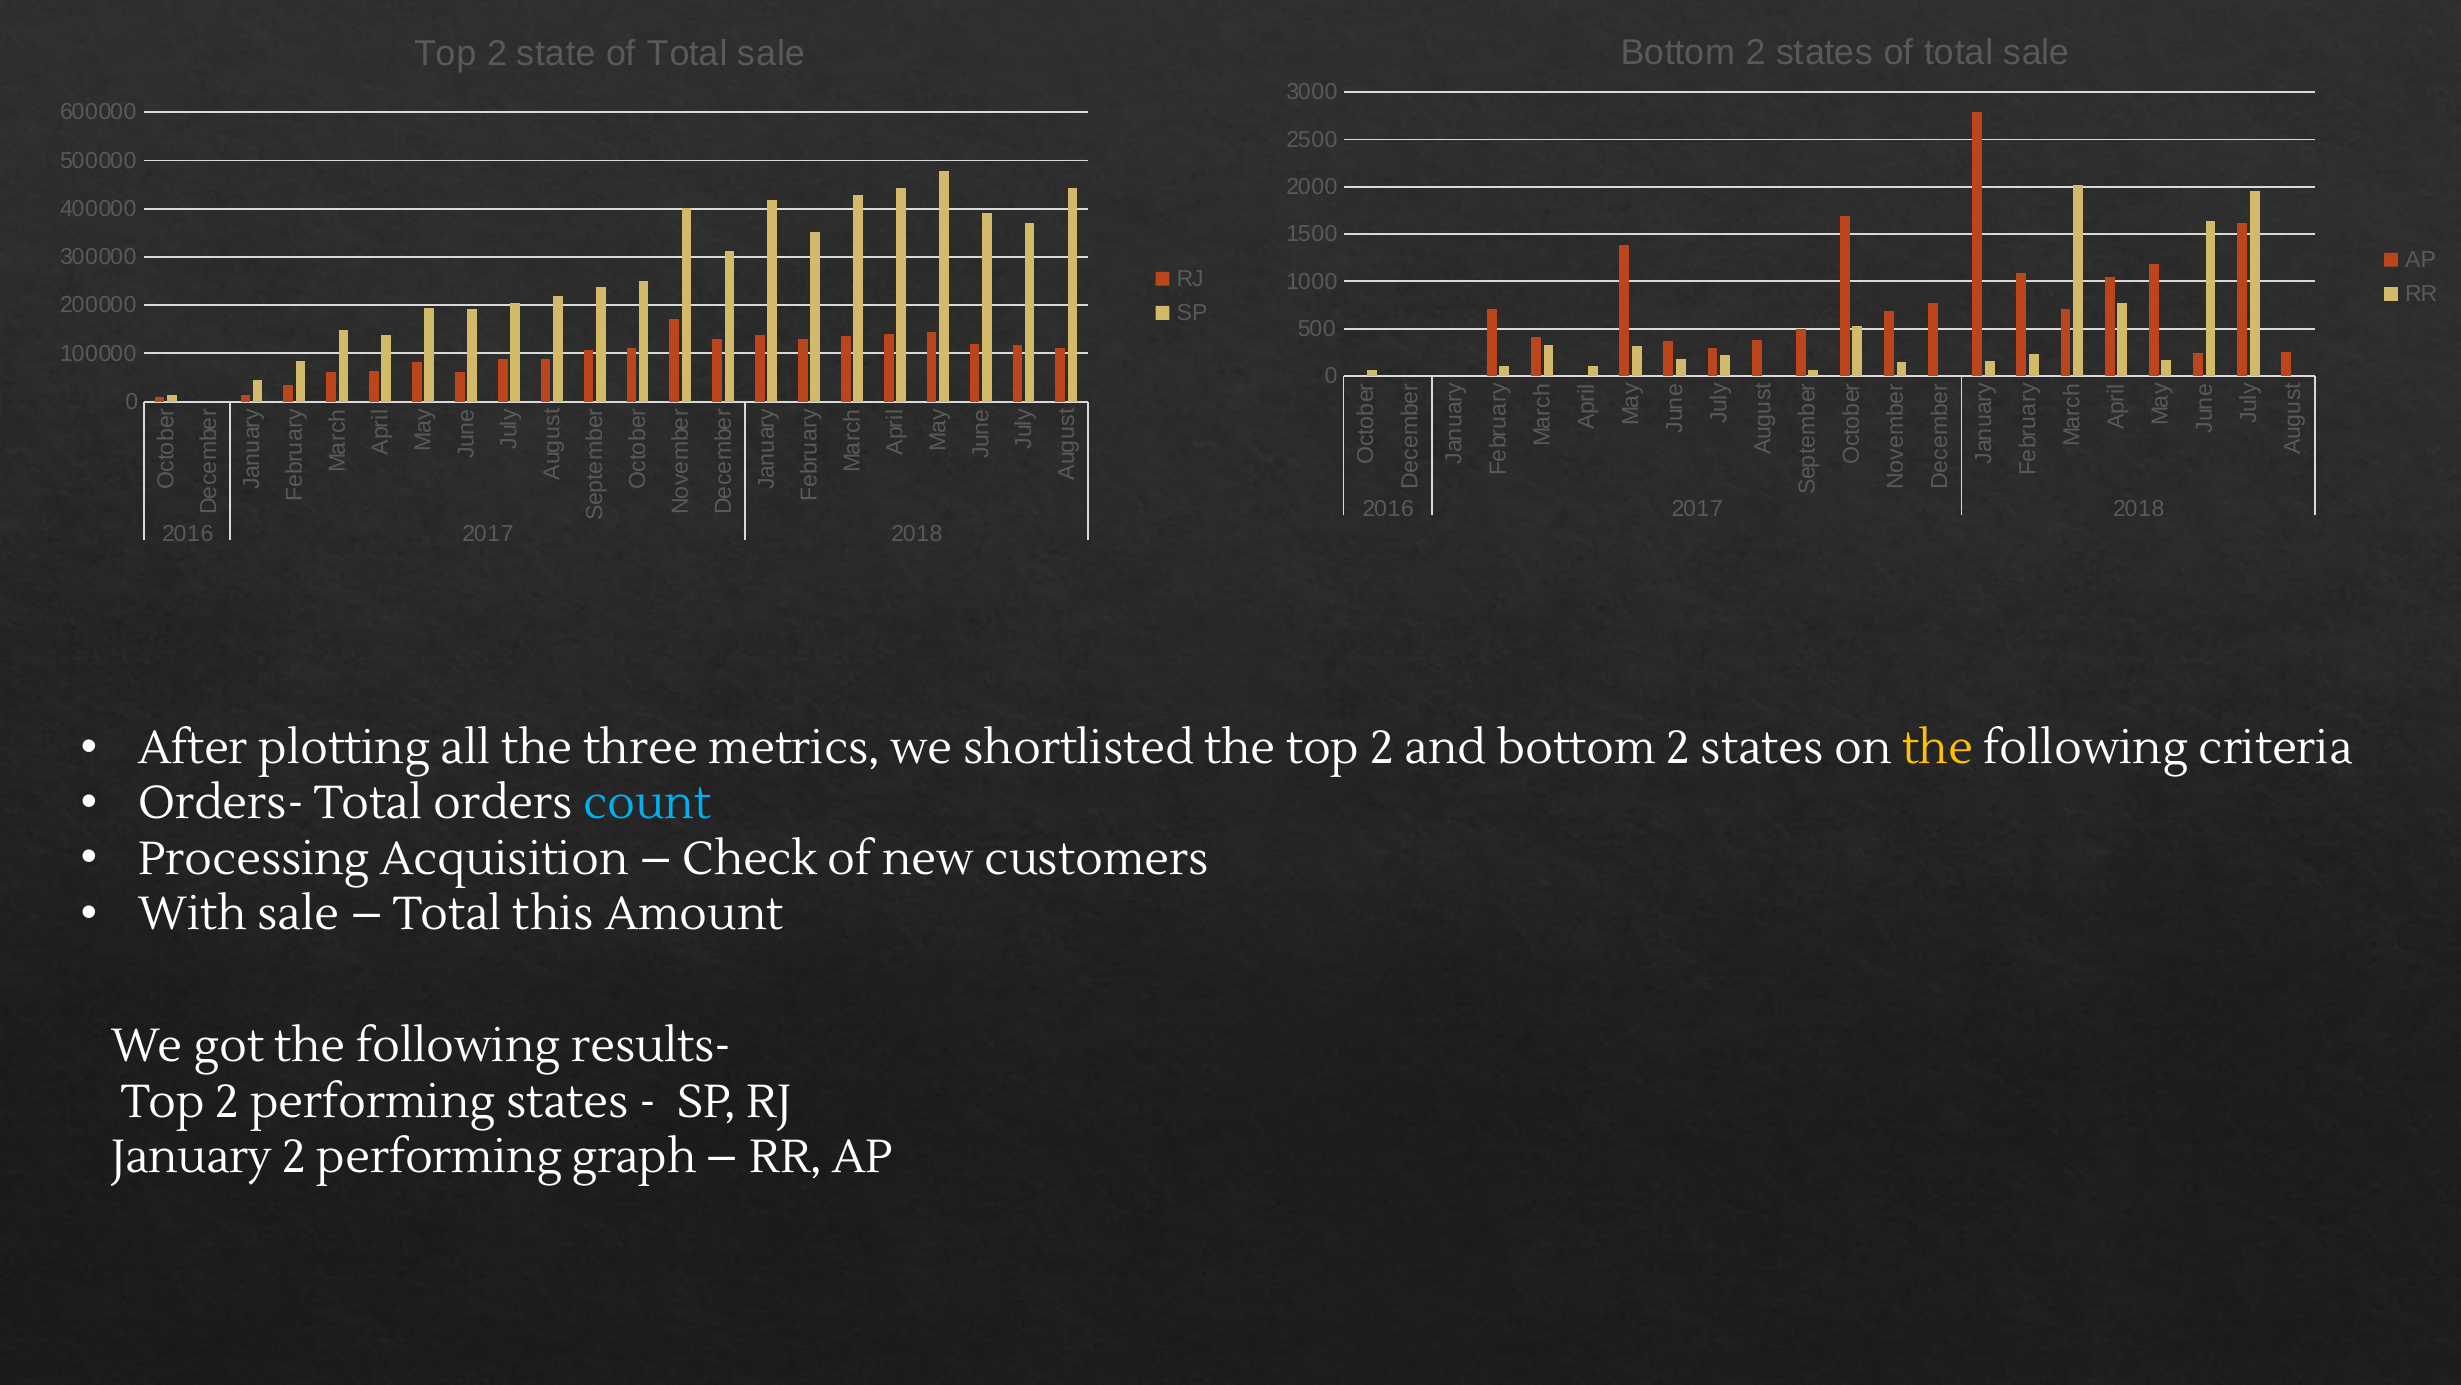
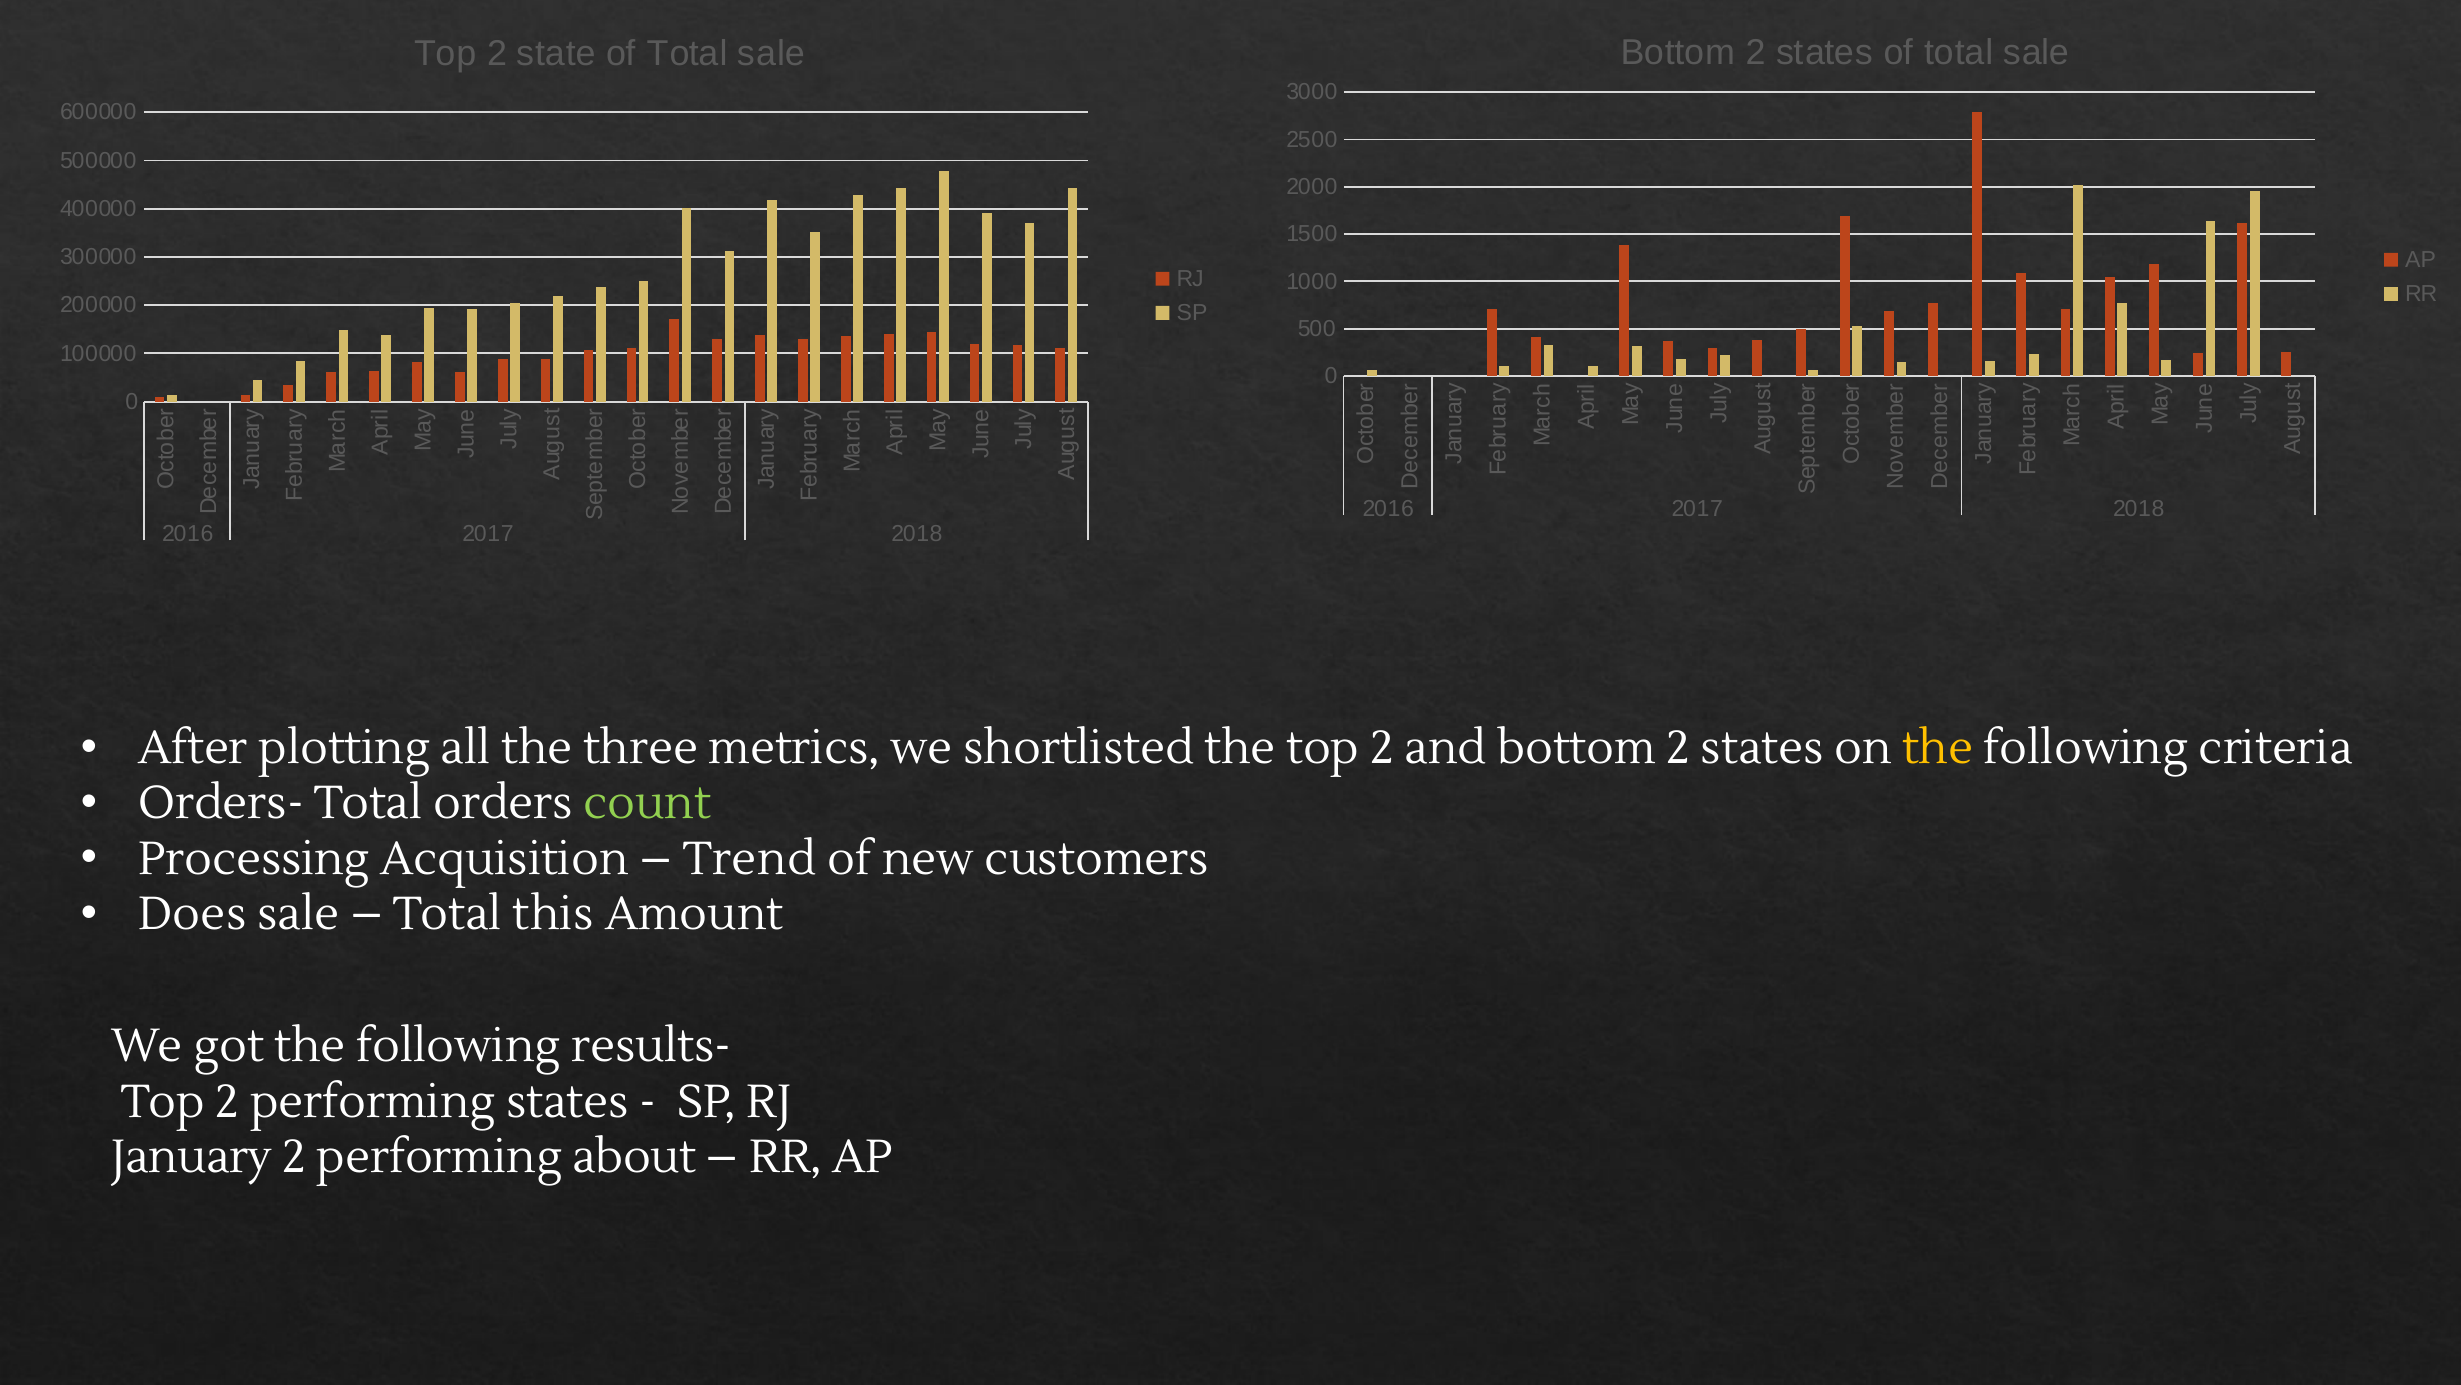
count colour: light blue -> light green
Check: Check -> Trend
With: With -> Does
graph: graph -> about
